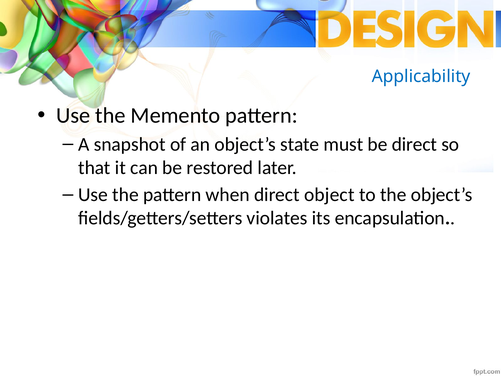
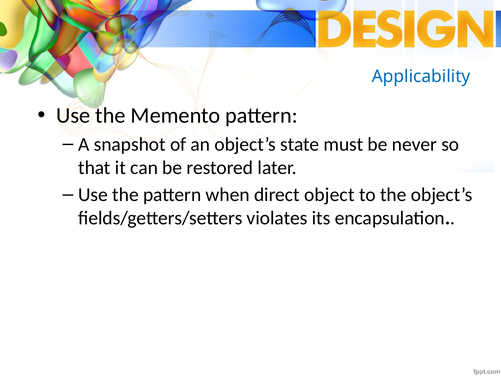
be direct: direct -> never
